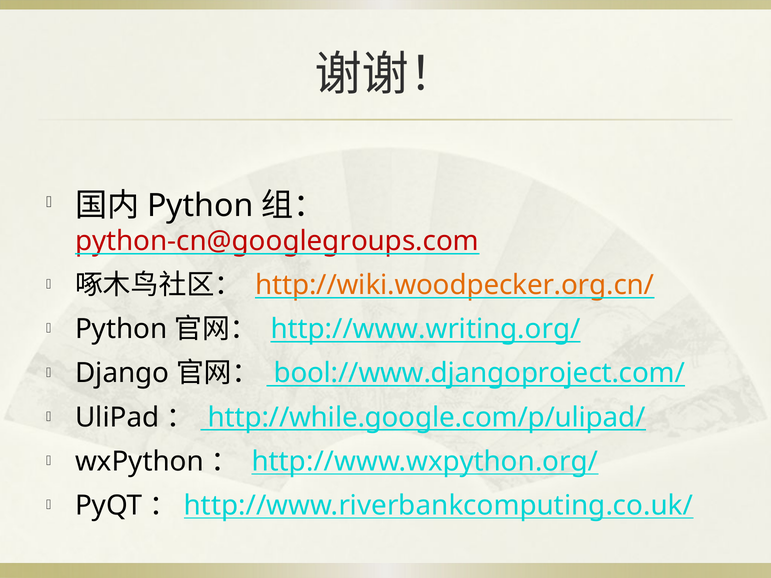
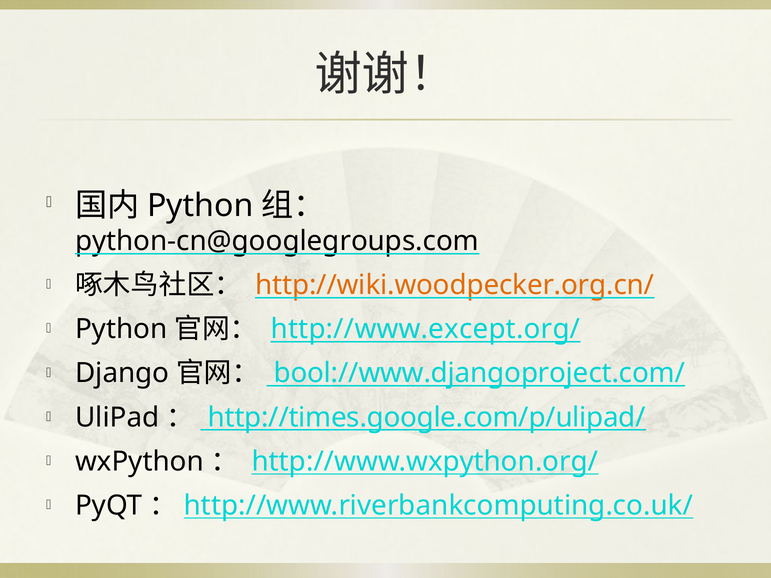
python-cn@googlegroups.com colour: red -> black
http://www.writing.org/: http://www.writing.org/ -> http://www.except.org/
http://while.google.com/p/ulipad/: http://while.google.com/p/ulipad/ -> http://times.google.com/p/ulipad/
